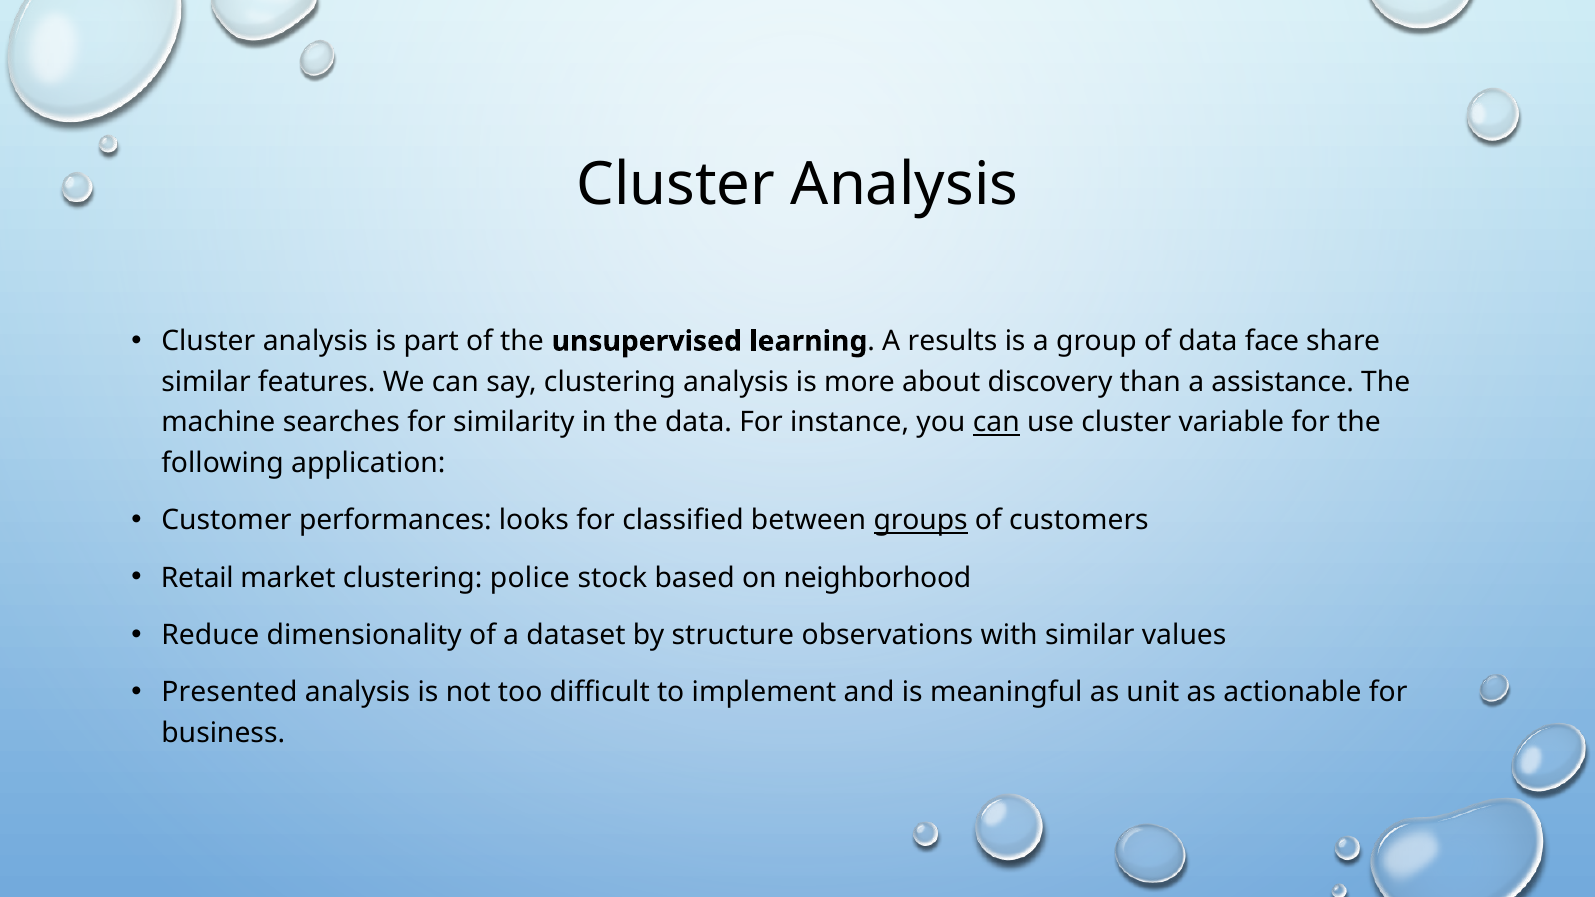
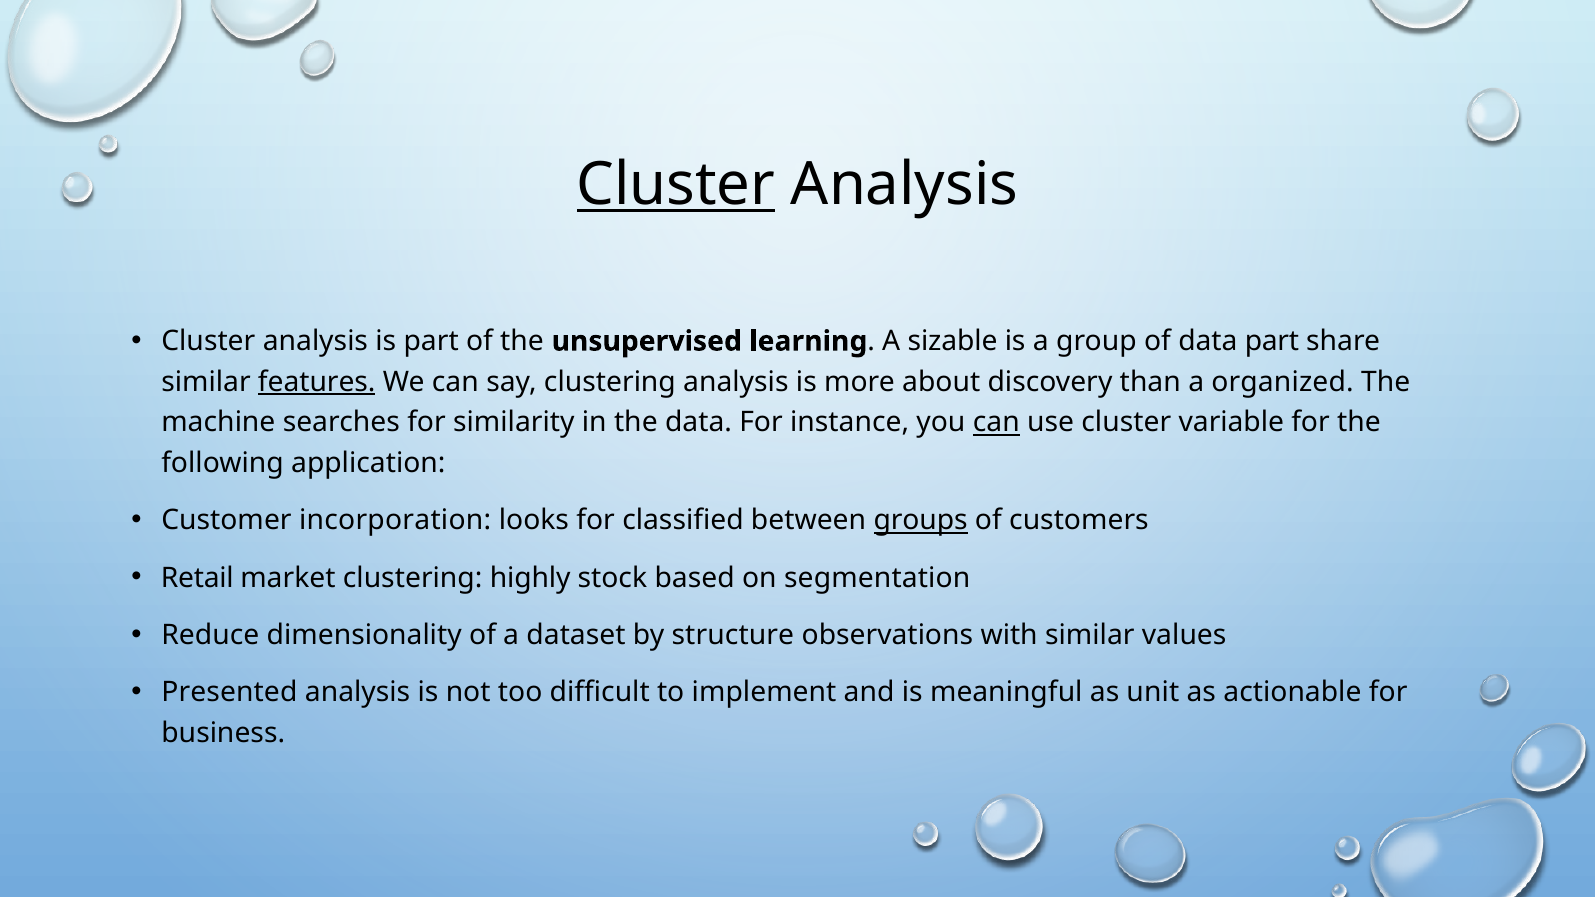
Cluster at (676, 185) underline: none -> present
results: results -> sizable
data face: face -> part
features underline: none -> present
assistance: assistance -> organized
performances: performances -> incorporation
police: police -> highly
neighborhood: neighborhood -> segmentation
